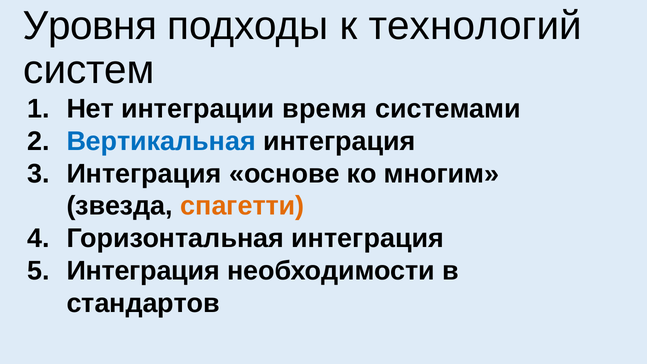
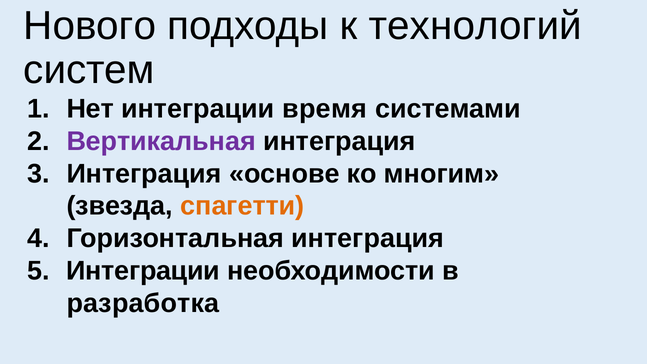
Уровня: Уровня -> Нового
Вертикальная colour: blue -> purple
Интеграция at (143, 271): Интеграция -> Интеграции
стандартов: стандартов -> разработка
